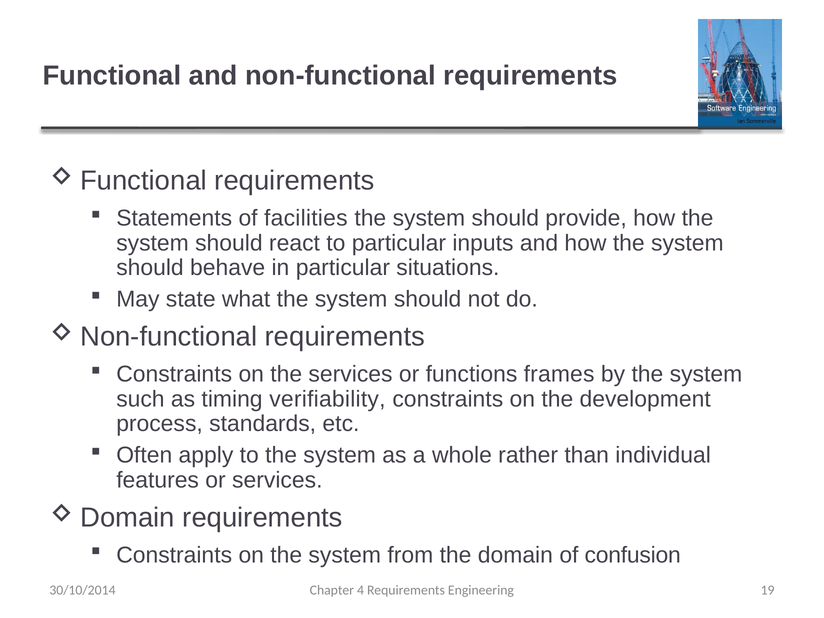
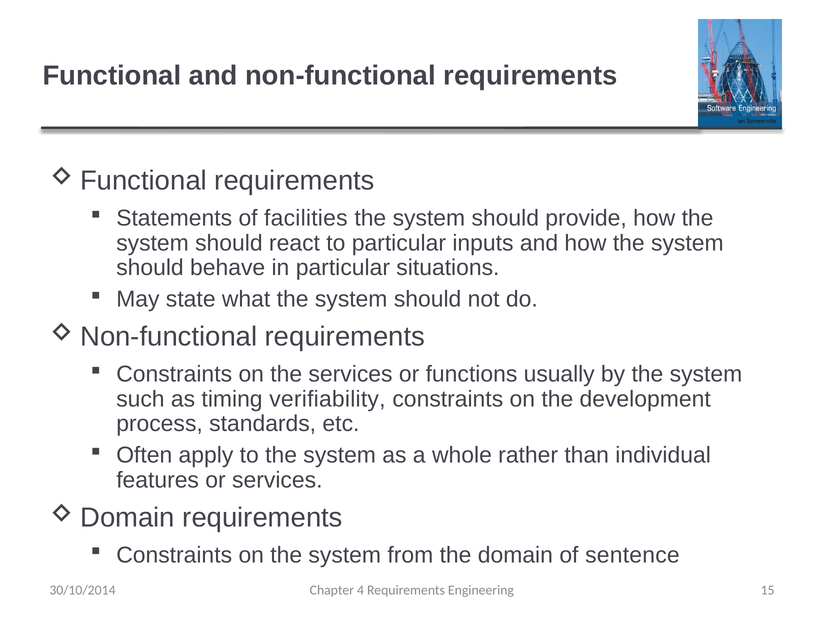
frames: frames -> usually
confusion: confusion -> sentence
19: 19 -> 15
